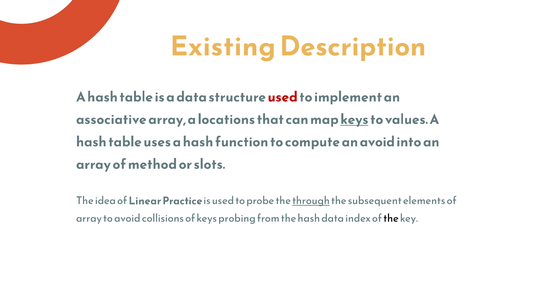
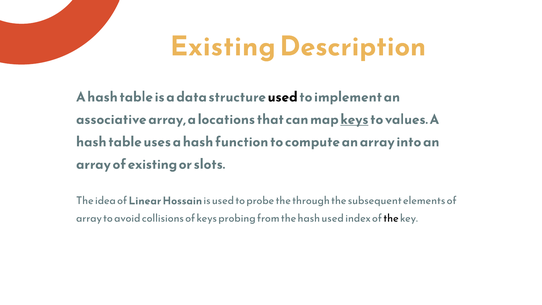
used at (283, 97) colour: red -> black
compute an avoid: avoid -> array
of method: method -> existing
Practice: Practice -> Hossain
through underline: present -> none
hash data: data -> used
